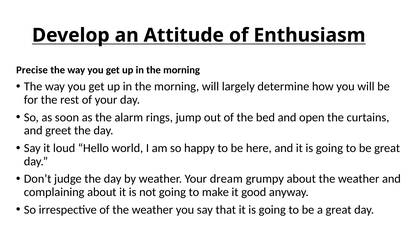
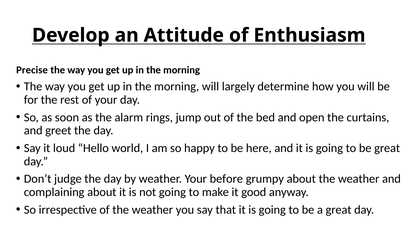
dream: dream -> before
